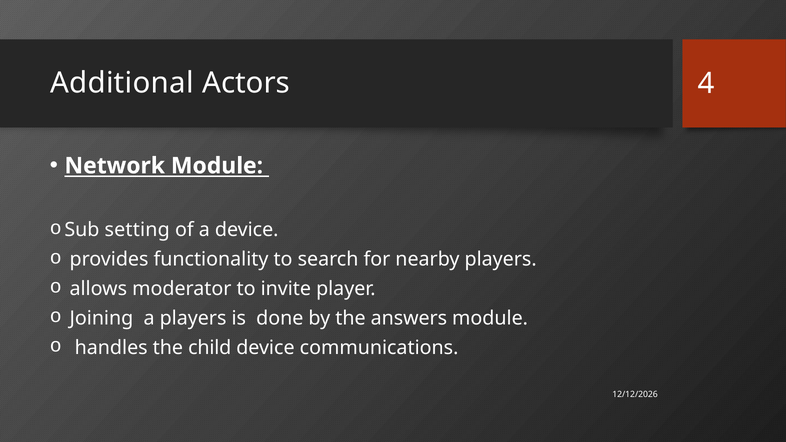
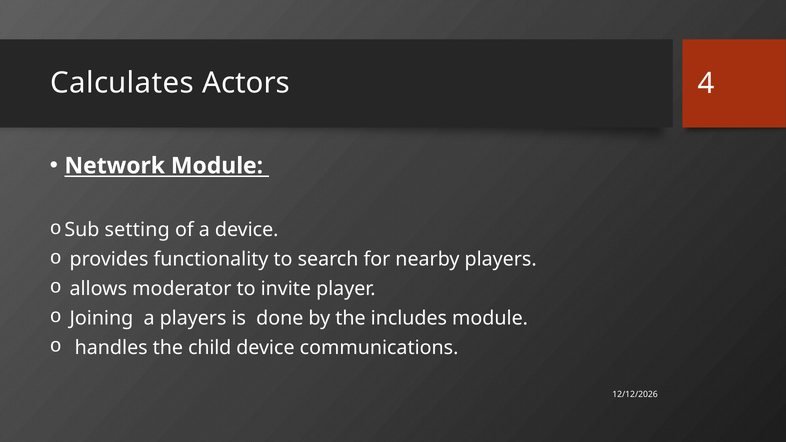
Additional: Additional -> Calculates
answers: answers -> includes
